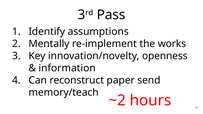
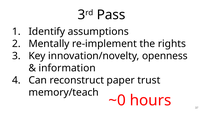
works: works -> rights
send: send -> trust
~2: ~2 -> ~0
